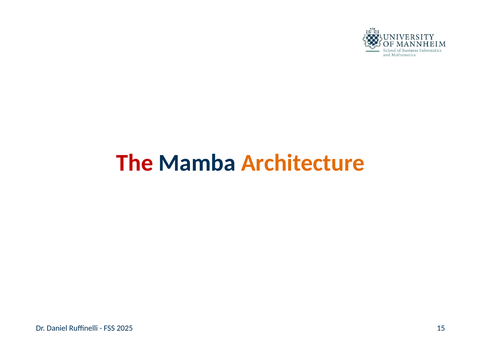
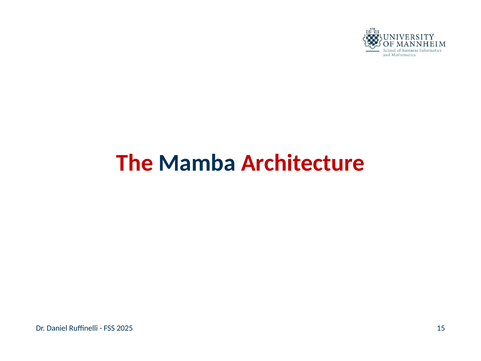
Architecture colour: orange -> red
